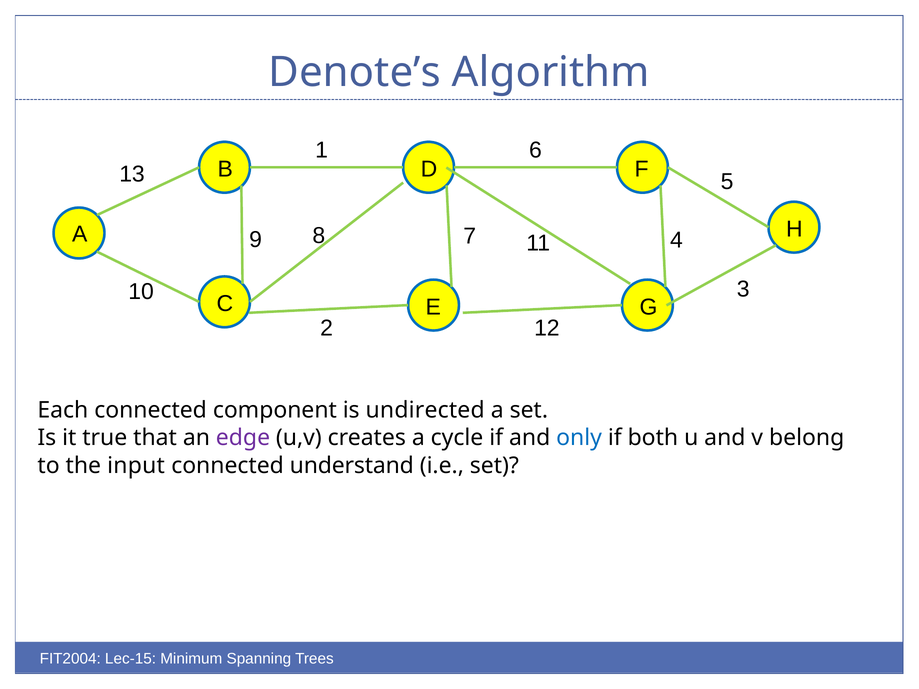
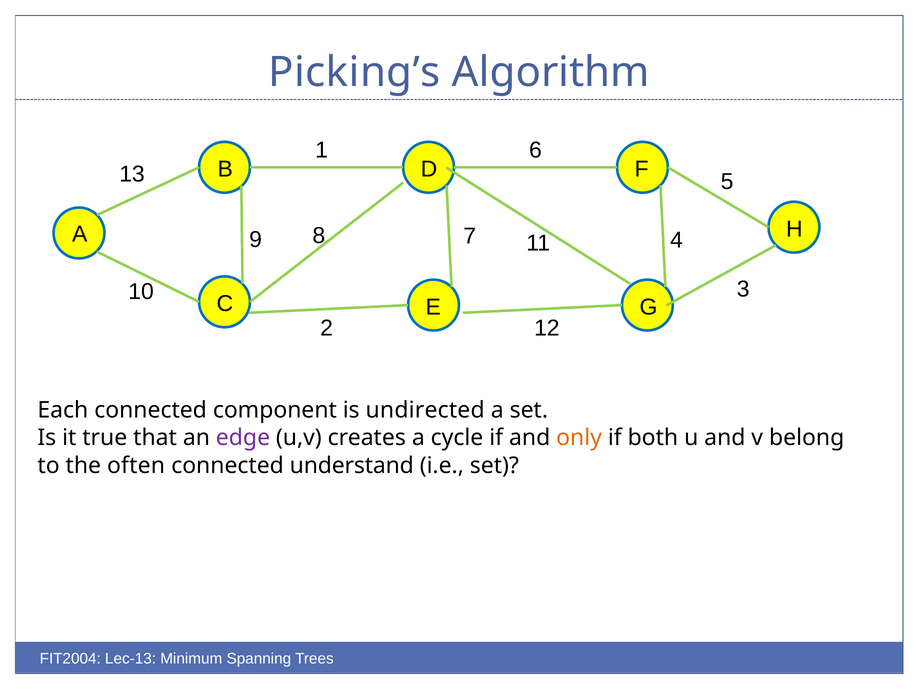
Denote’s: Denote’s -> Picking’s
only colour: blue -> orange
input: input -> often
Lec-15: Lec-15 -> Lec-13
